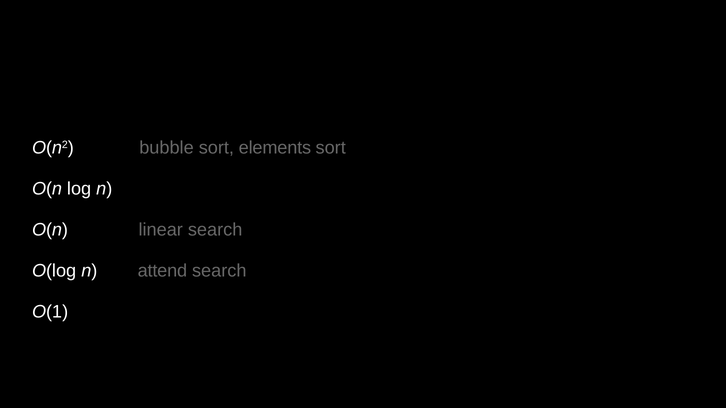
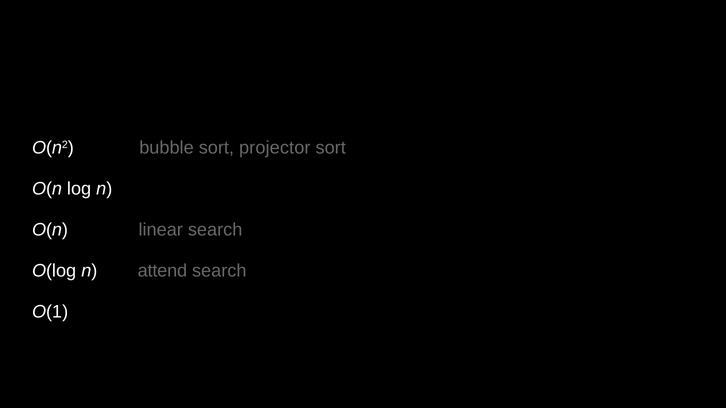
elements: elements -> projector
